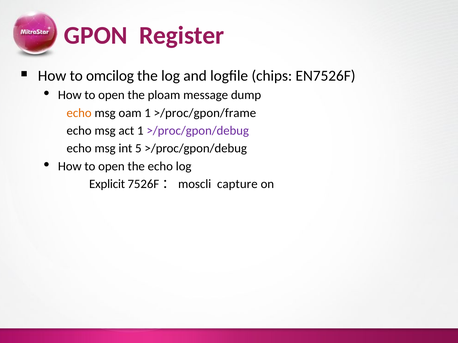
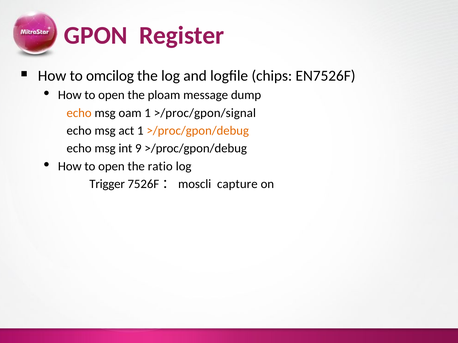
>/proc/gpon/frame: >/proc/gpon/frame -> >/proc/gpon/signal
>/proc/gpon/debug at (198, 131) colour: purple -> orange
5: 5 -> 9
the echo: echo -> ratio
Explicit: Explicit -> Trigger
